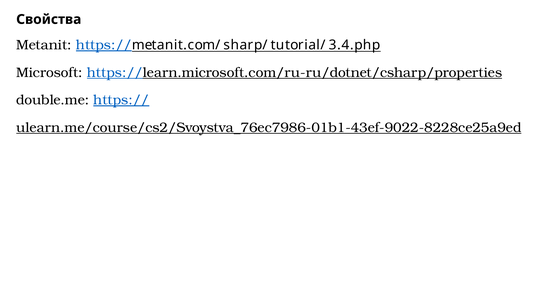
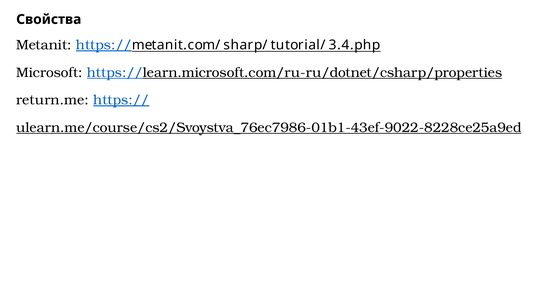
double.me: double.me -> return.me
